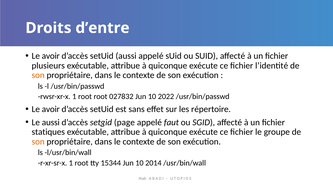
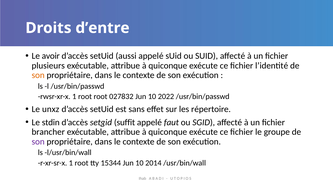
avoir at (51, 109): avoir -> unxz
Le aussi: aussi -> stdin
page: page -> suffit
statiques: statiques -> brancher
son at (38, 142) colour: orange -> purple
